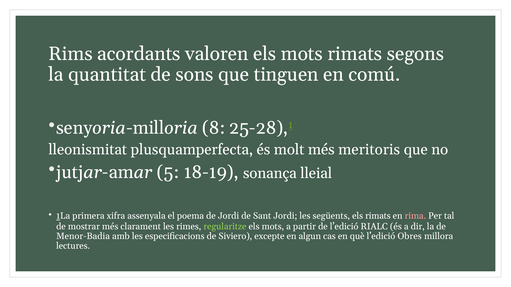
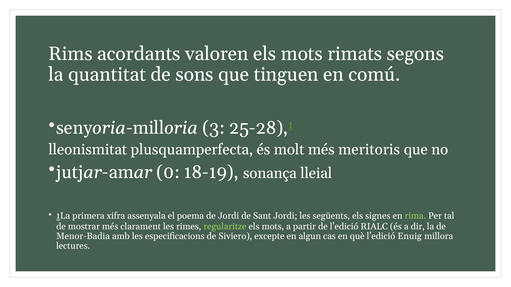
8: 8 -> 3
5: 5 -> 0
els rimats: rimats -> signes
rima colour: pink -> light green
Obres: Obres -> Enuig
